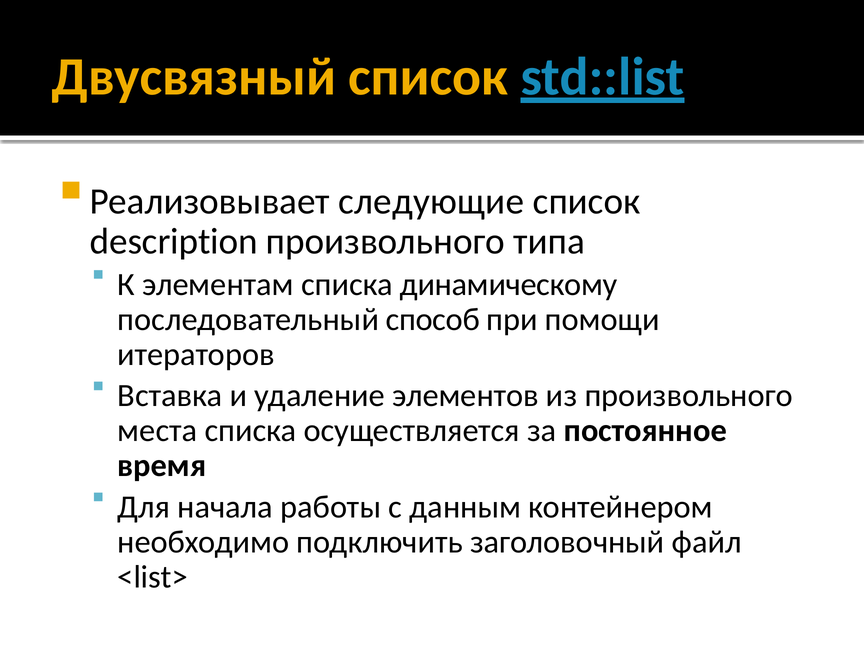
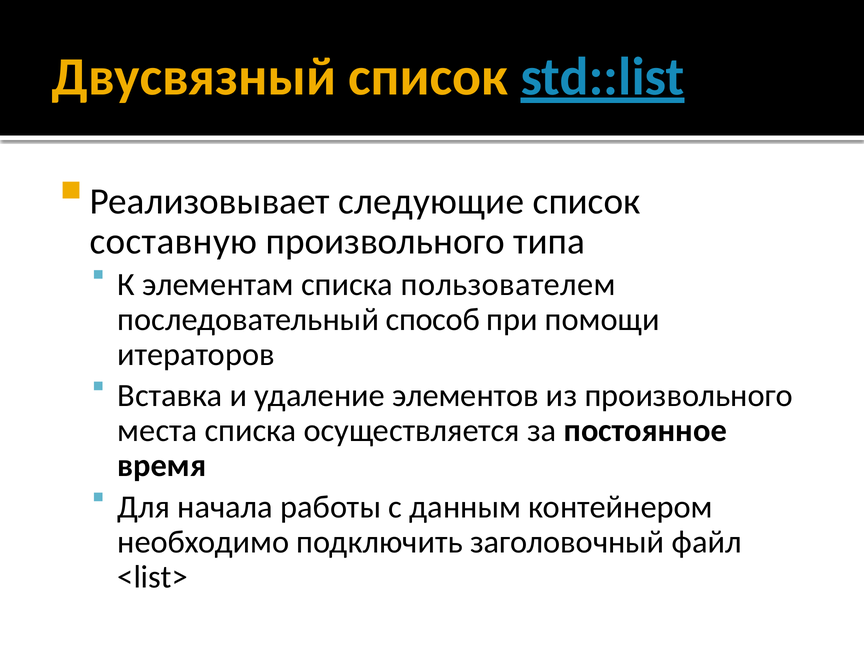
description: description -> составную
динамическому: динамическому -> пользователем
